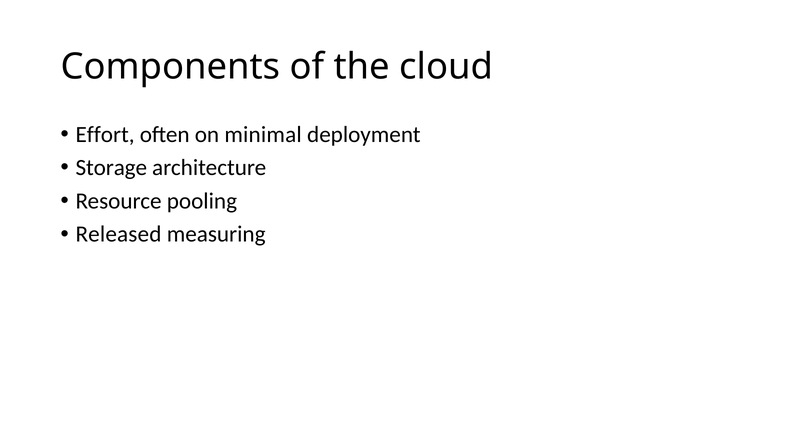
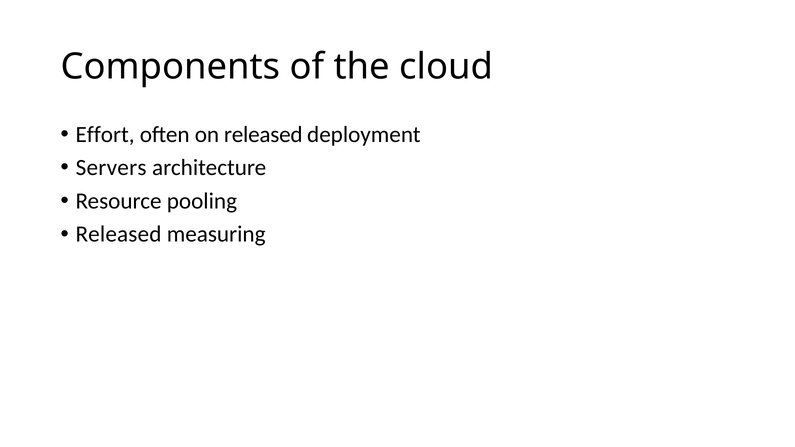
on minimal: minimal -> released
Storage: Storage -> Servers
